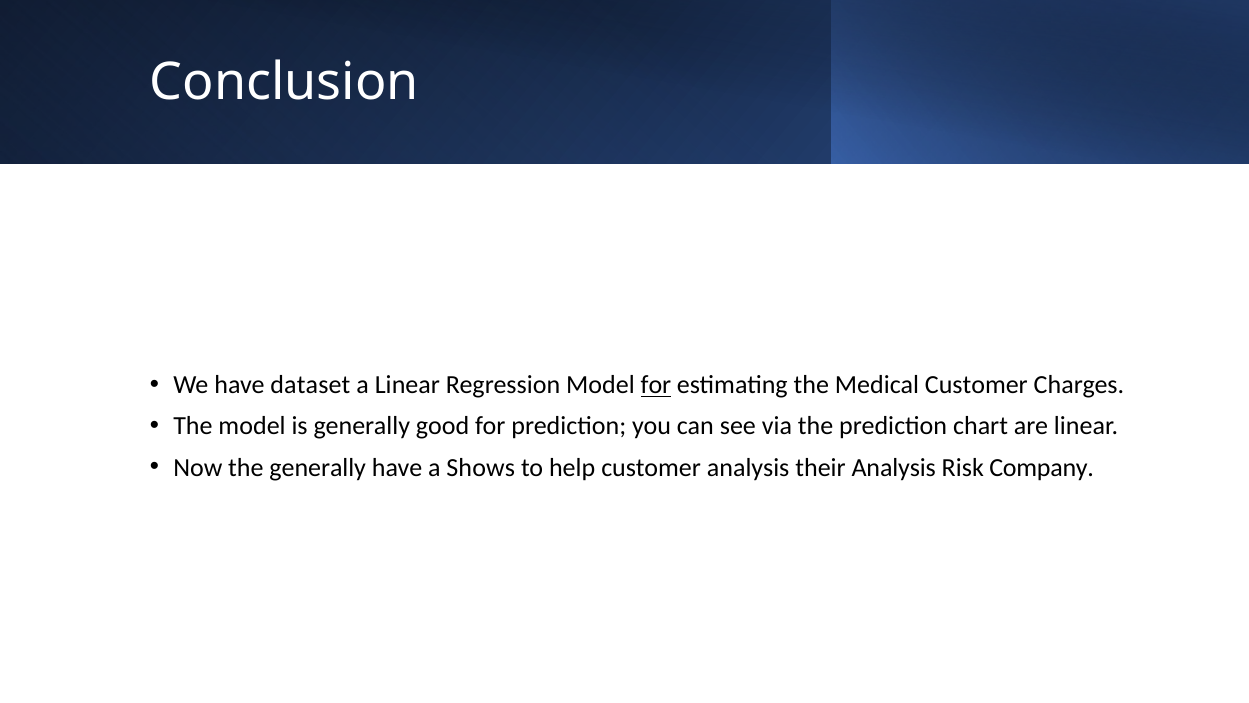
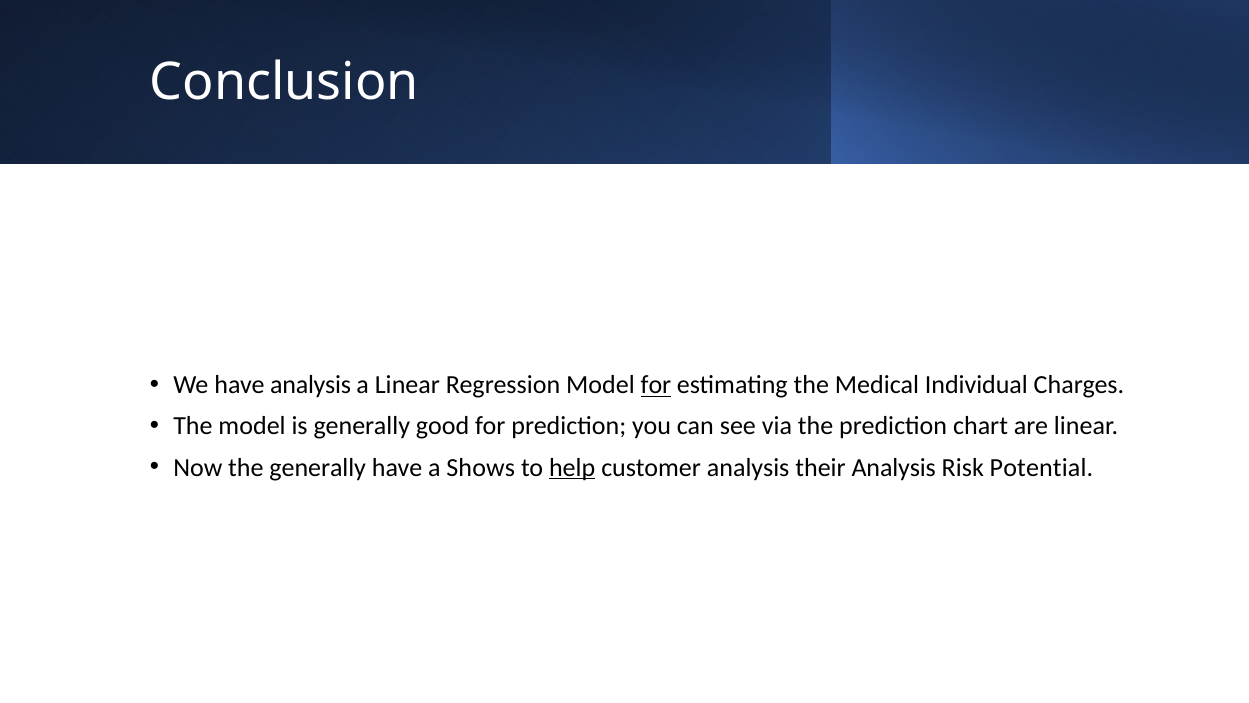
have dataset: dataset -> analysis
Medical Customer: Customer -> Individual
help underline: none -> present
Company: Company -> Potential
